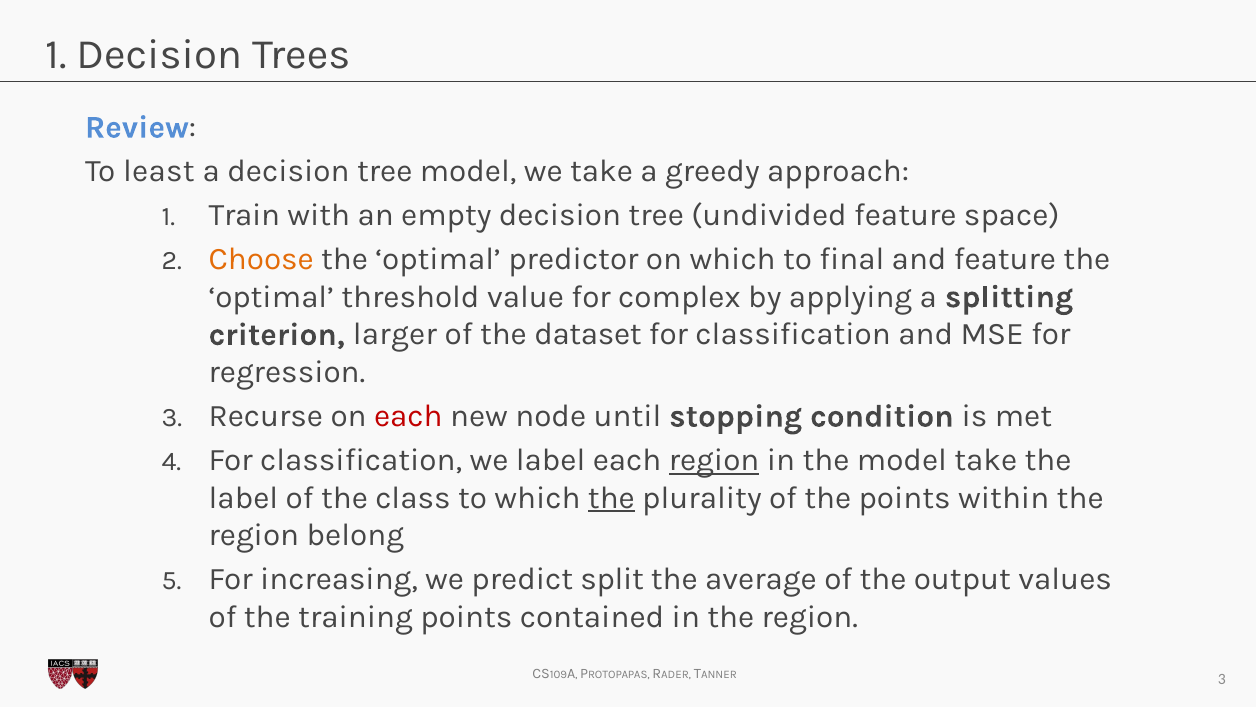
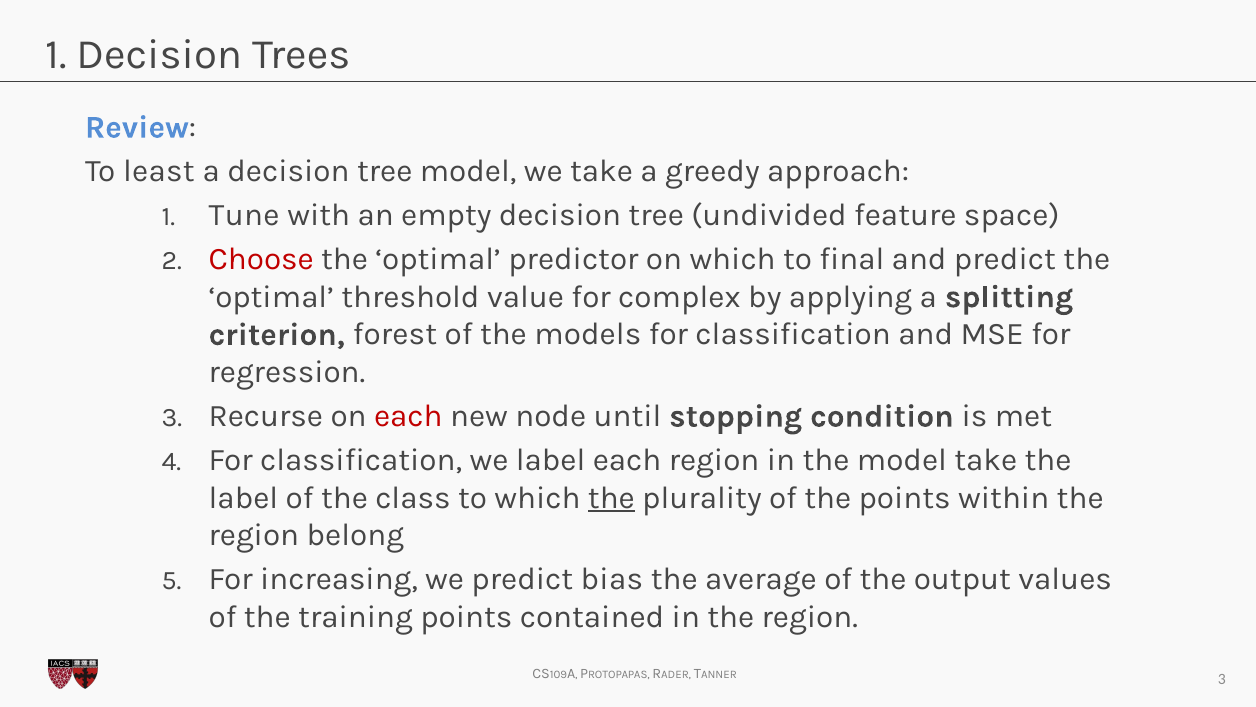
Train: Train -> Tune
Choose colour: orange -> red
and feature: feature -> predict
larger: larger -> forest
dataset: dataset -> models
region at (714, 460) underline: present -> none
split: split -> bias
